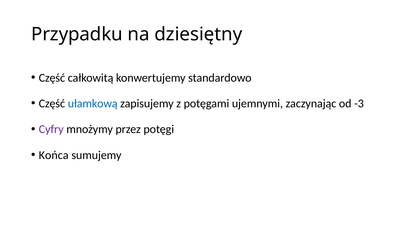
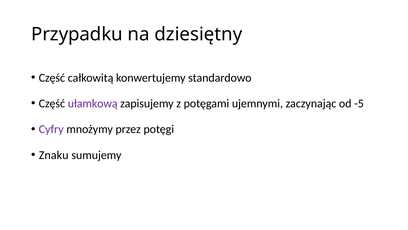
ułamkową colour: blue -> purple
-3: -3 -> -5
Końca: Końca -> Znaku
